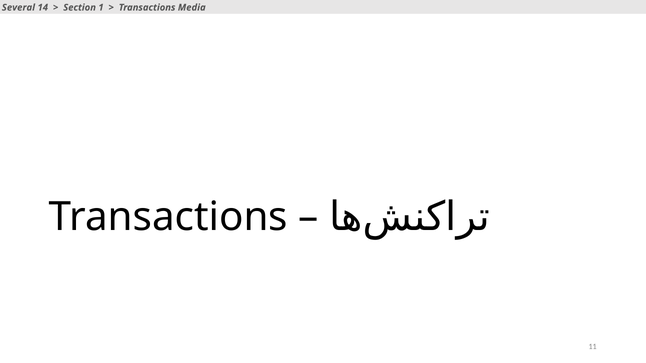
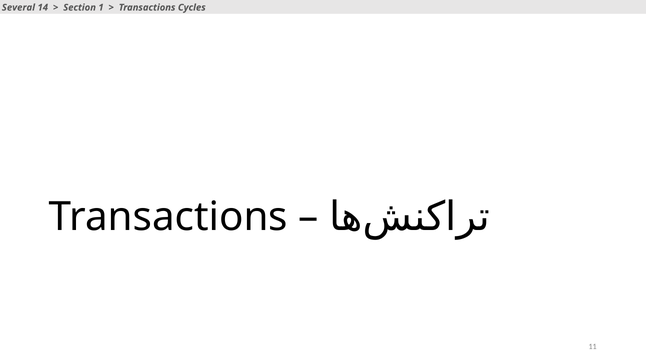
Media: Media -> Cycles
